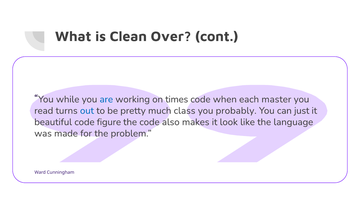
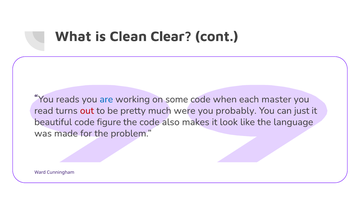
Over: Over -> Clear
while: while -> reads
times: times -> some
out colour: blue -> red
class: class -> were
